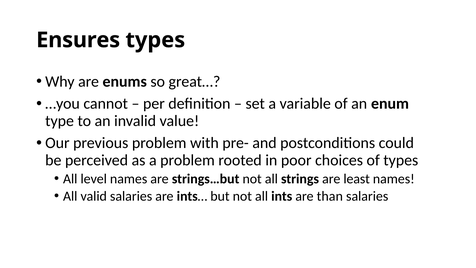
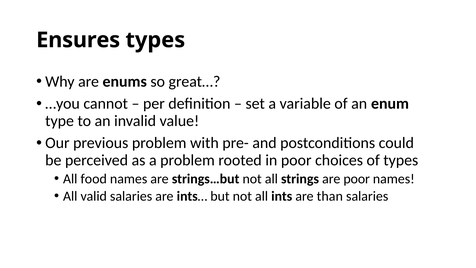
level: level -> food
are least: least -> poor
